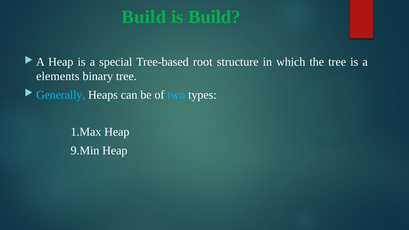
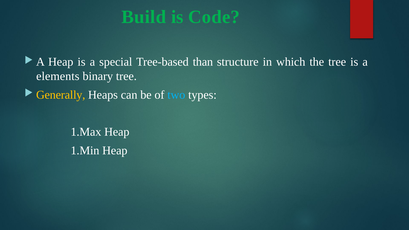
is Build: Build -> Code
root: root -> than
Generally colour: light blue -> yellow
9.Min: 9.Min -> 1.Min
